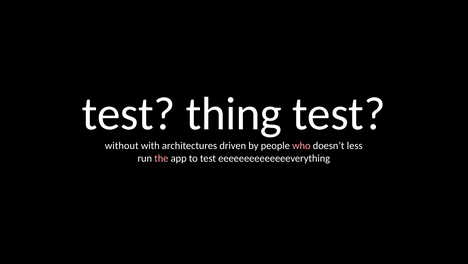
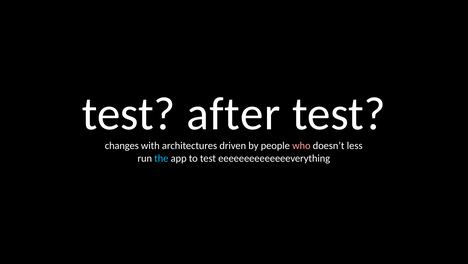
thing: thing -> after
without: without -> changes
the colour: pink -> light blue
